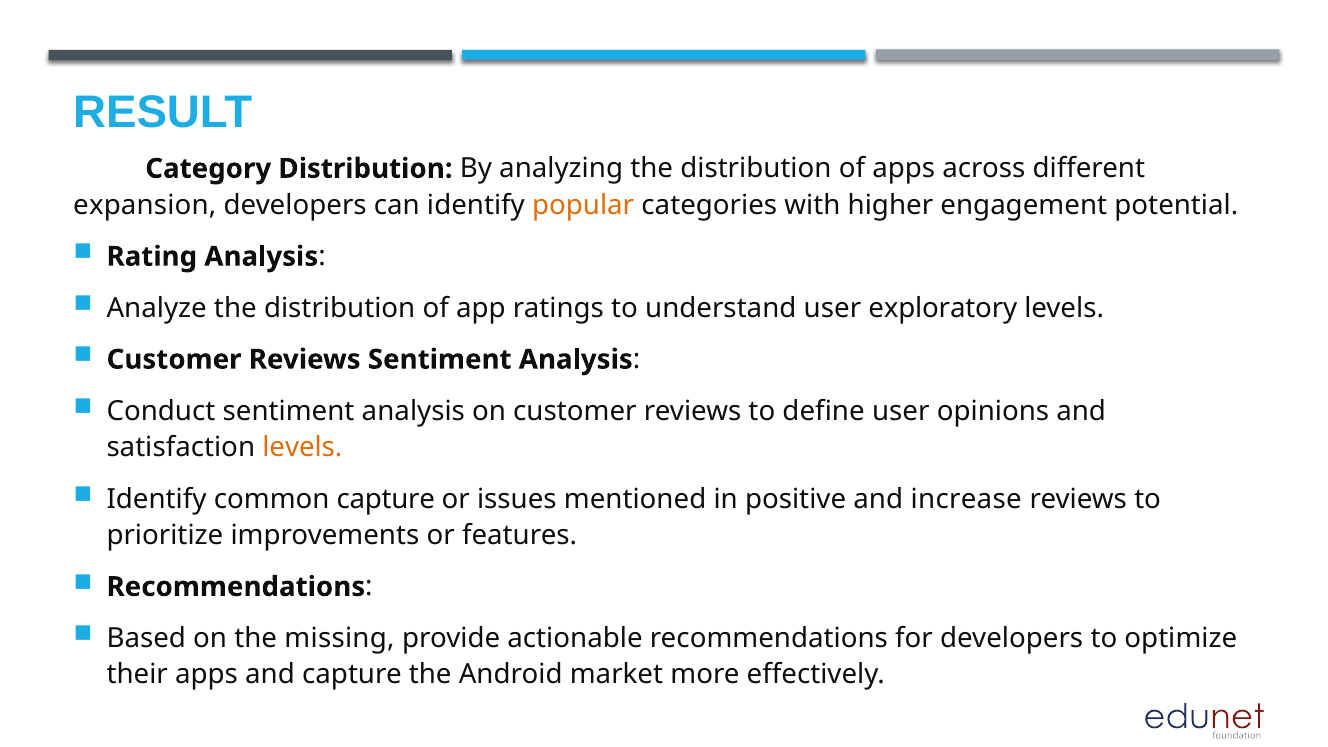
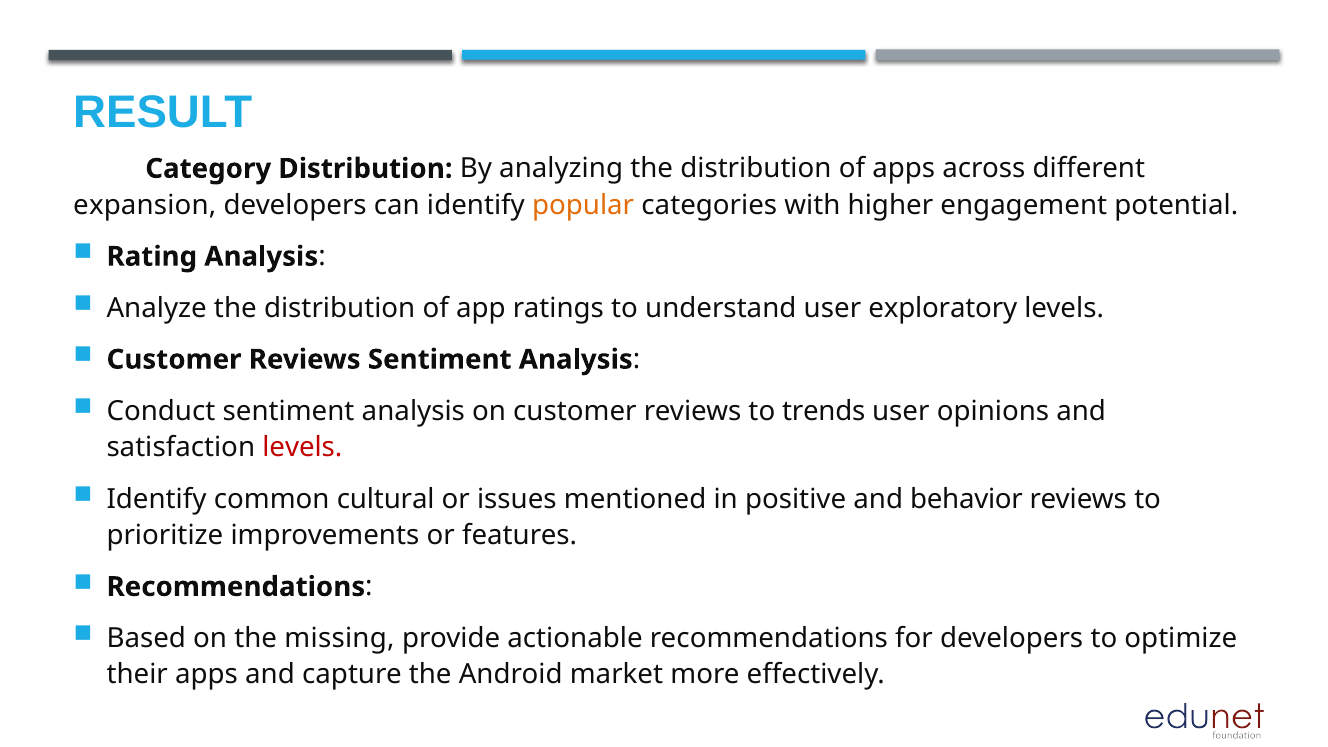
define: define -> trends
levels at (302, 447) colour: orange -> red
common capture: capture -> cultural
increase: increase -> behavior
